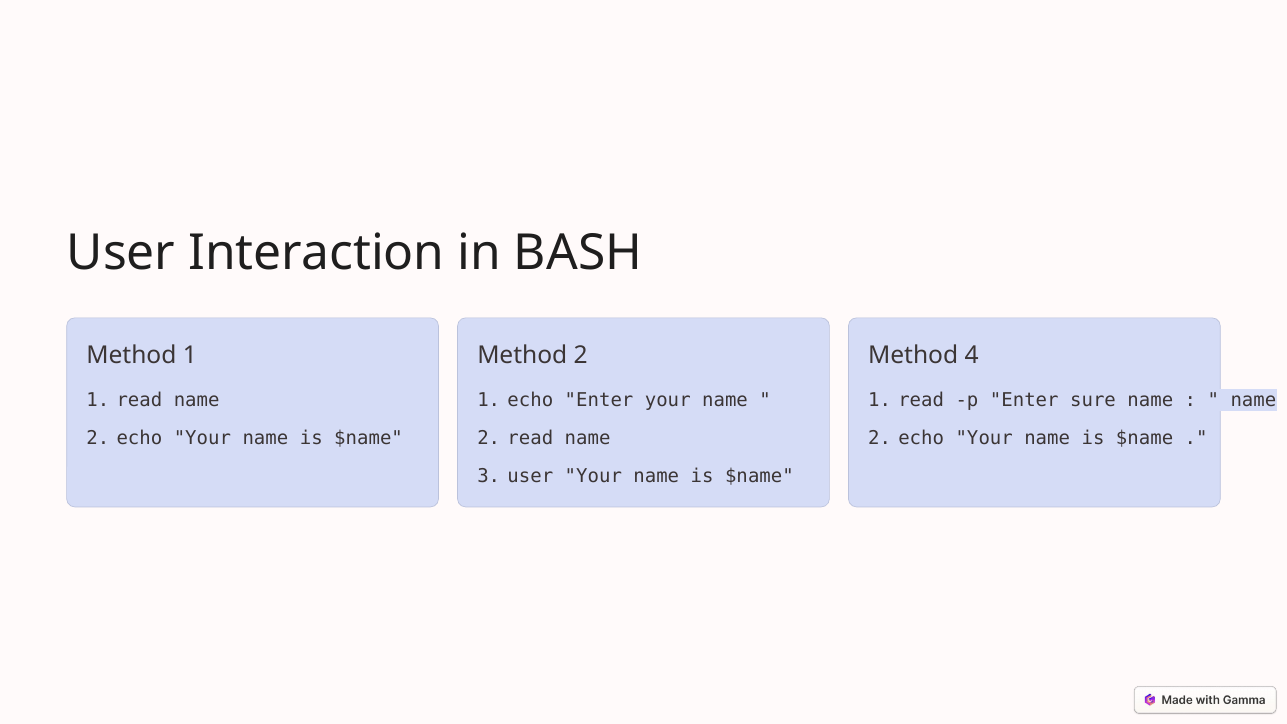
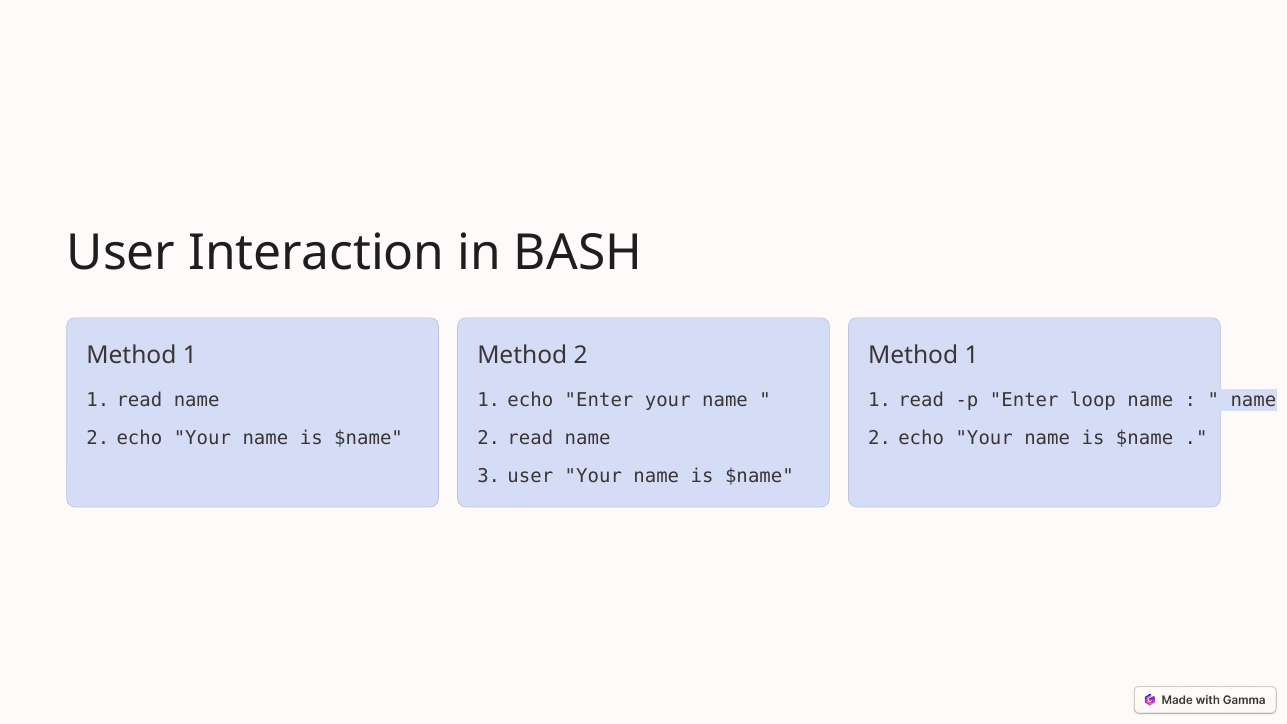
4 at (972, 356): 4 -> 1
sure: sure -> loop
